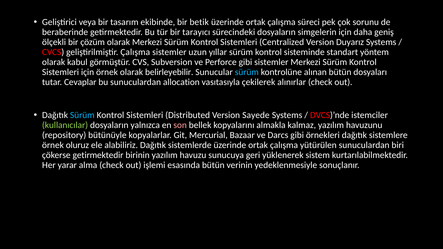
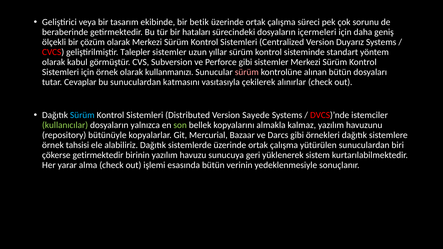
tarayıcı: tarayıcı -> hataları
simgelerin: simgelerin -> içermeleri
geliştirilmiştir Çalışma: Çalışma -> Talepler
belirleyebilir: belirleyebilir -> kullanmanızı
sürüm at (247, 72) colour: light blue -> pink
allocation: allocation -> katmasını
son colour: pink -> light green
oluruz: oluruz -> tahsisi
